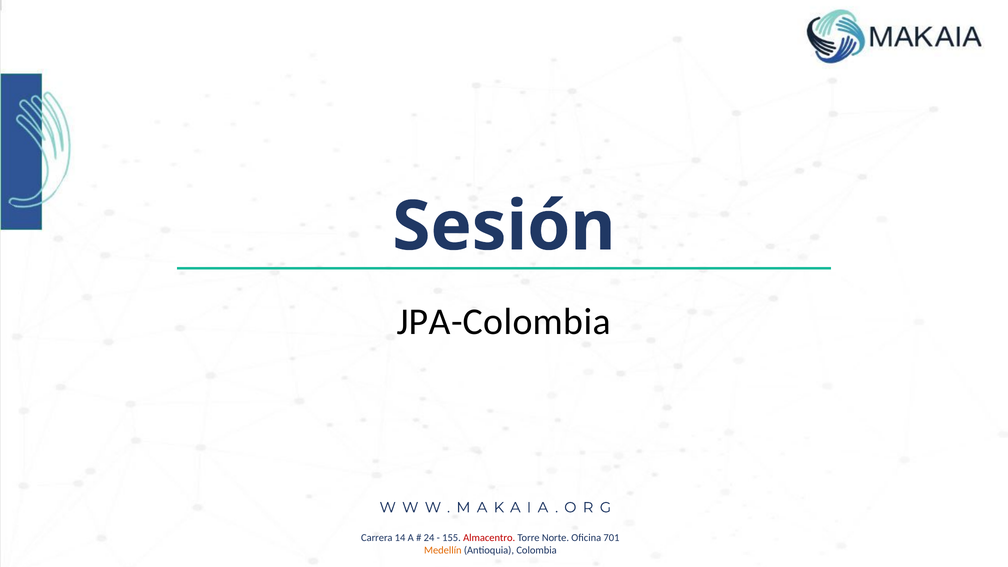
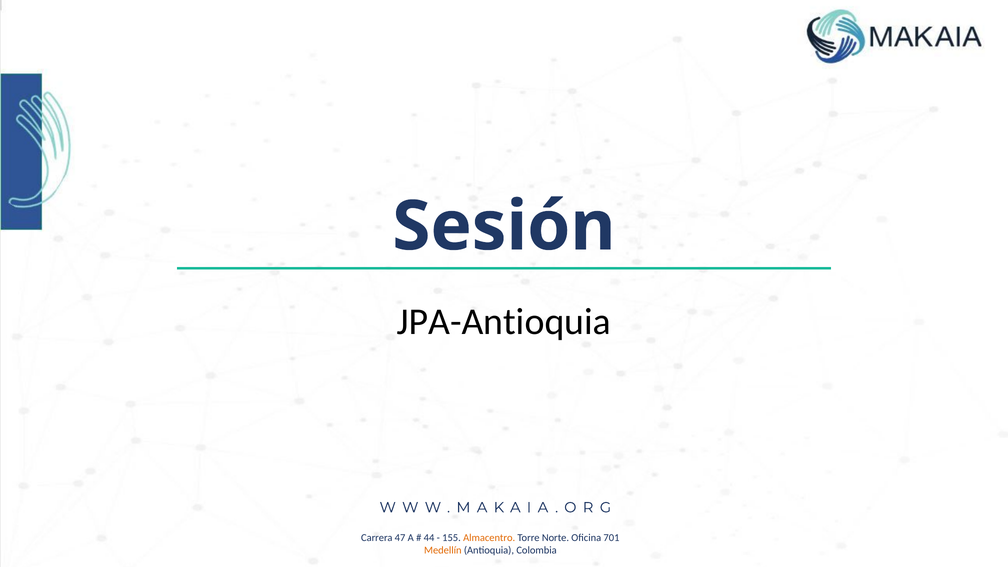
JPA-Colombia: JPA-Colombia -> JPA-Antioquia
14: 14 -> 47
24: 24 -> 44
Almacentro colour: red -> orange
